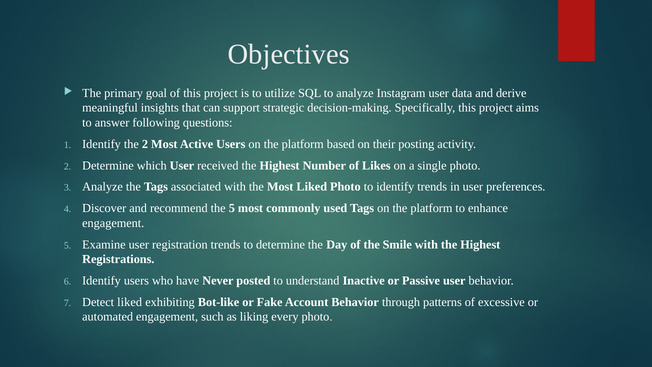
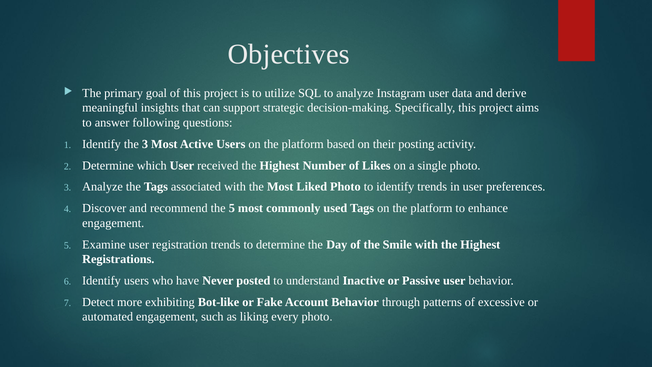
the 2: 2 -> 3
Detect liked: liked -> more
